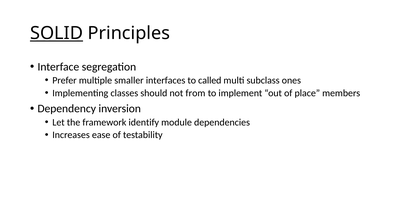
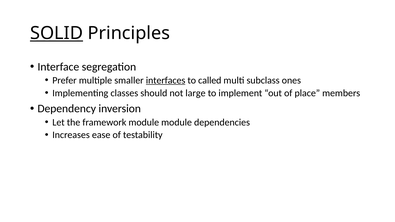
interfaces underline: none -> present
from: from -> large
framework identify: identify -> module
